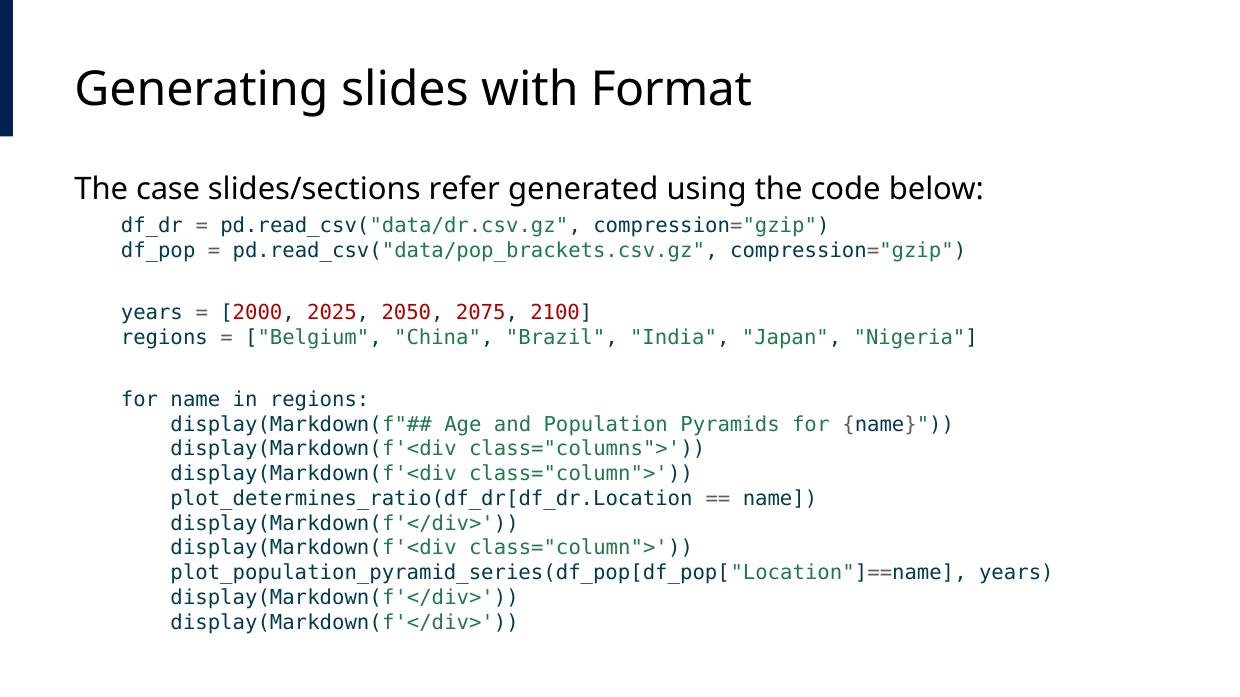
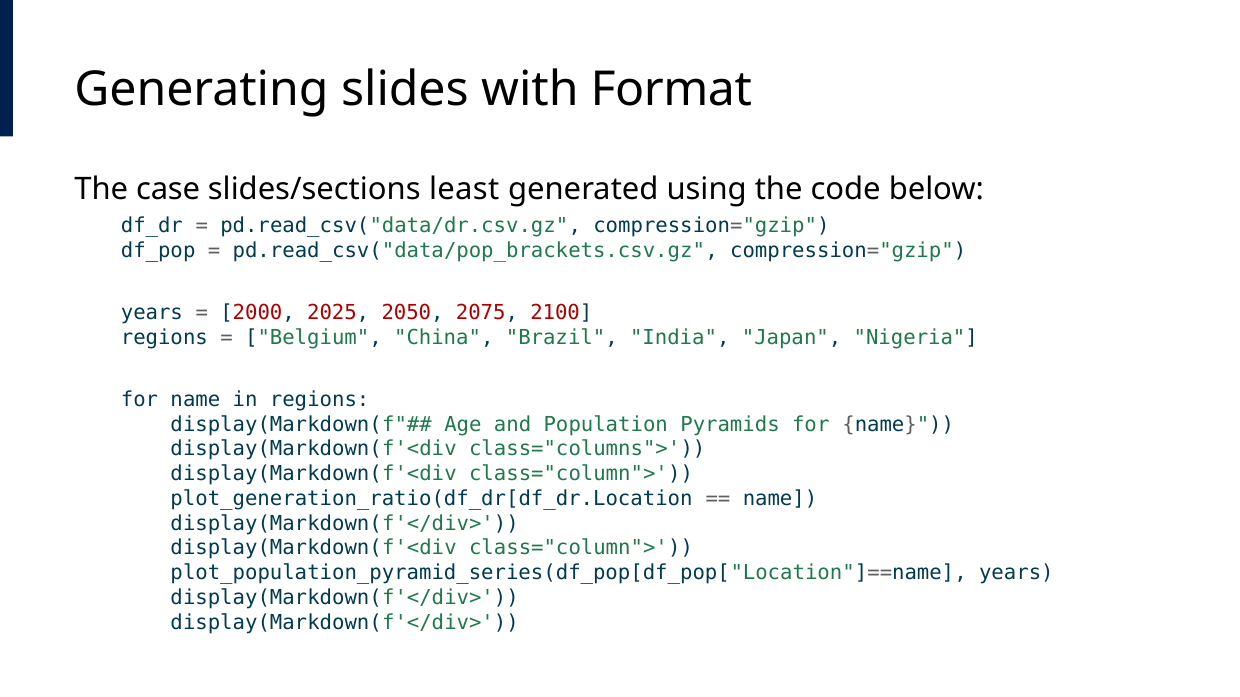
refer: refer -> least
plot_determines_ratio(df_dr[df_dr.Location: plot_determines_ratio(df_dr[df_dr.Location -> plot_generation_ratio(df_dr[df_dr.Location
